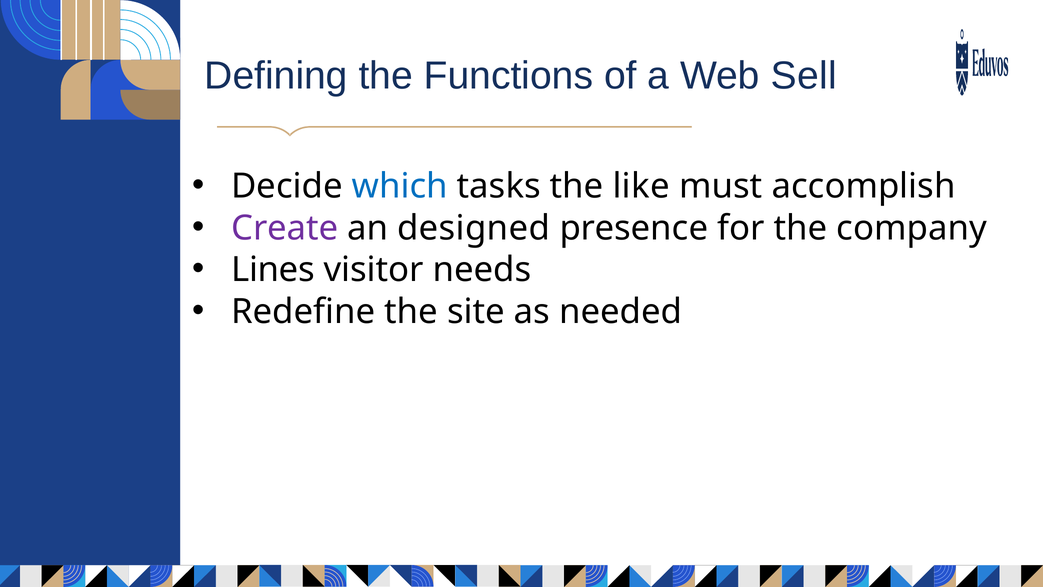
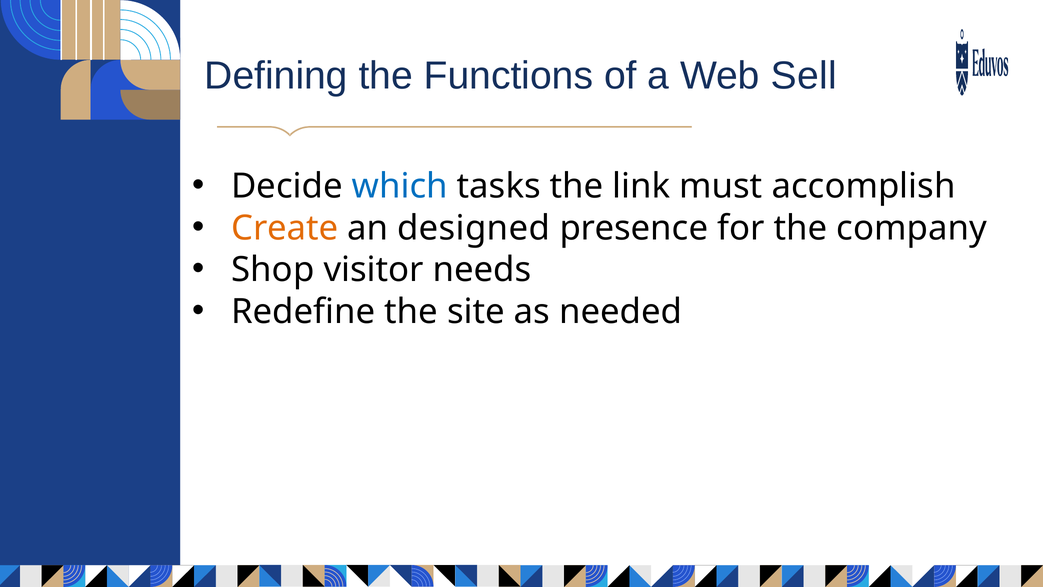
like: like -> link
Create colour: purple -> orange
Lines: Lines -> Shop
